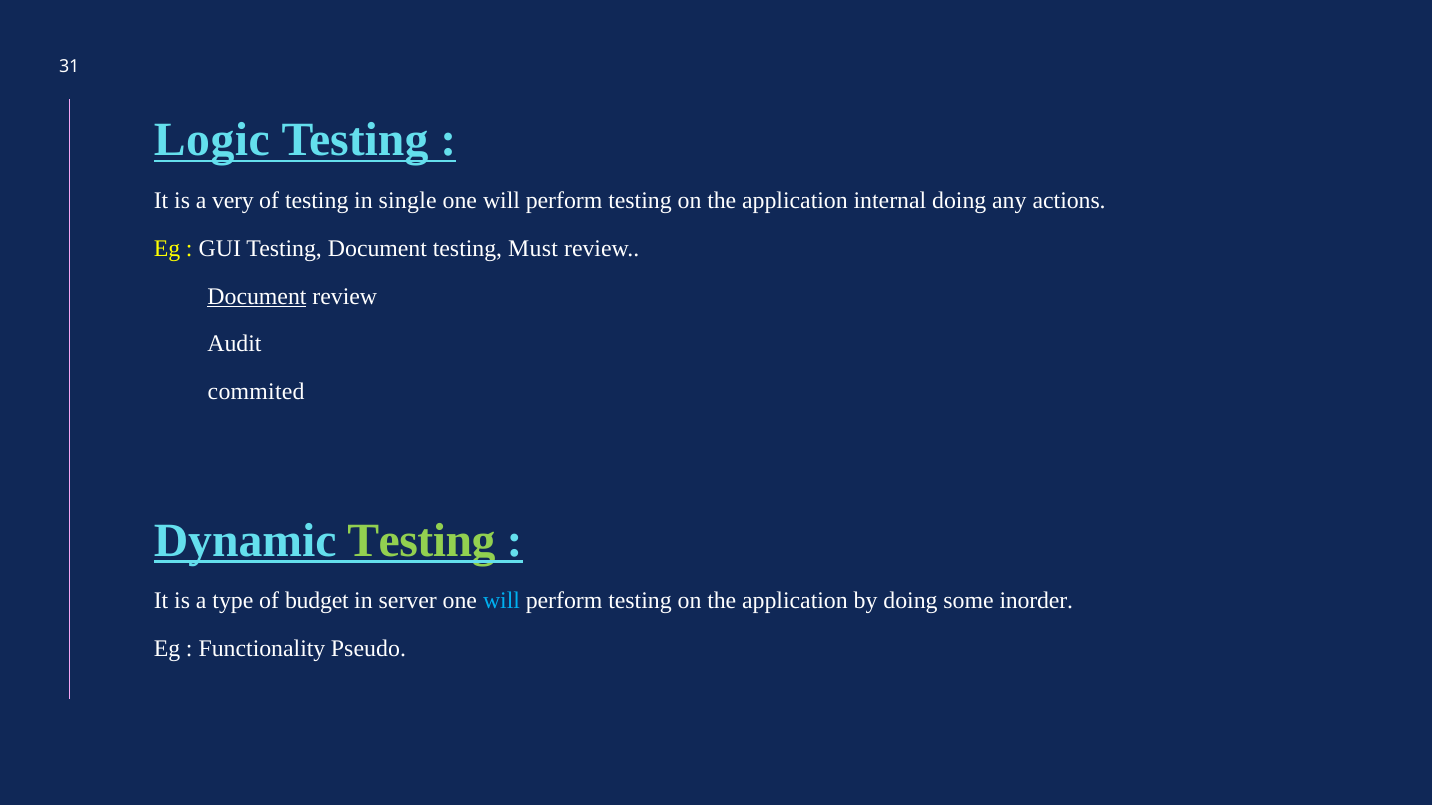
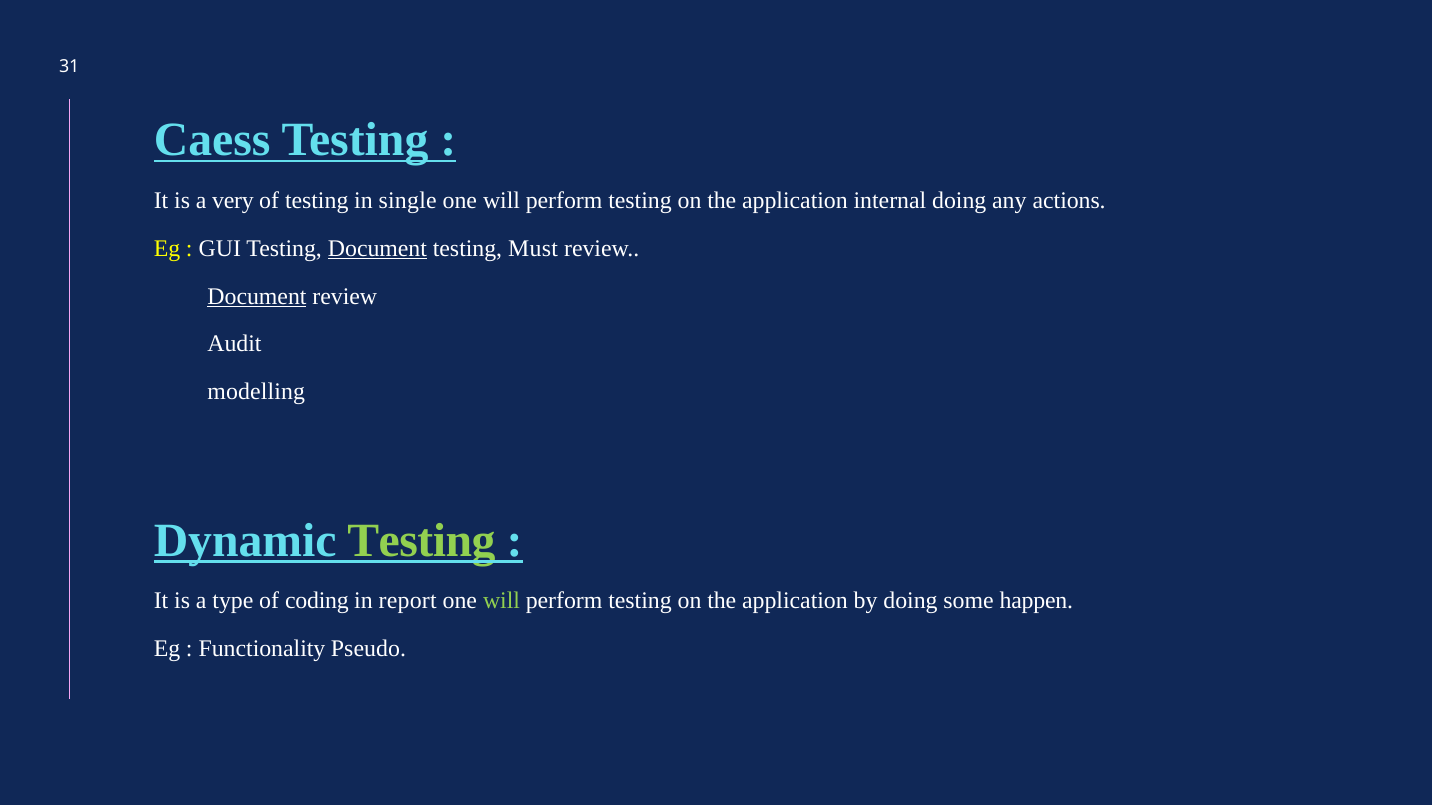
Logic: Logic -> Caess
Document at (377, 249) underline: none -> present
commited: commited -> modelling
budget: budget -> coding
server: server -> report
will at (502, 601) colour: light blue -> light green
inorder: inorder -> happen
